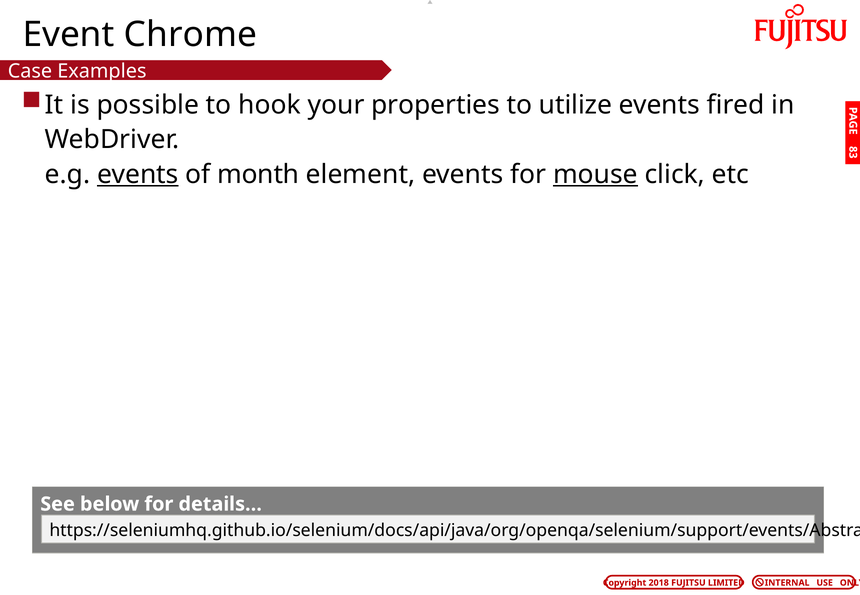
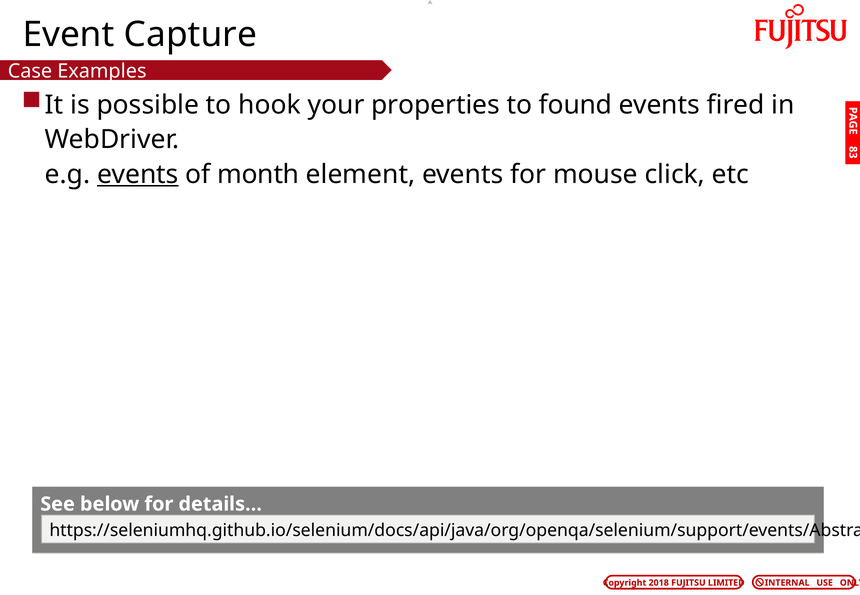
Chrome: Chrome -> Capture
utilize: utilize -> found
mouse underline: present -> none
